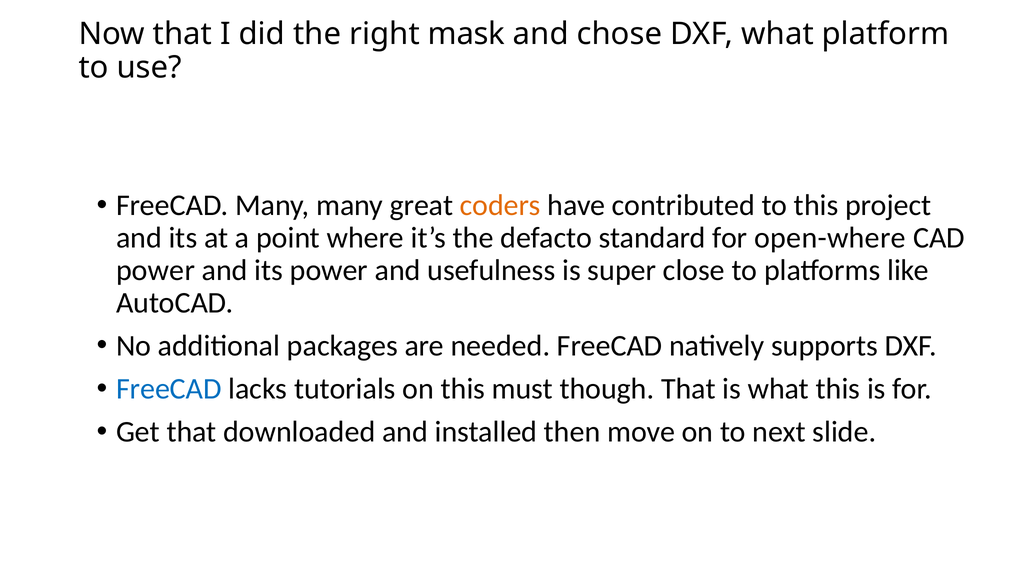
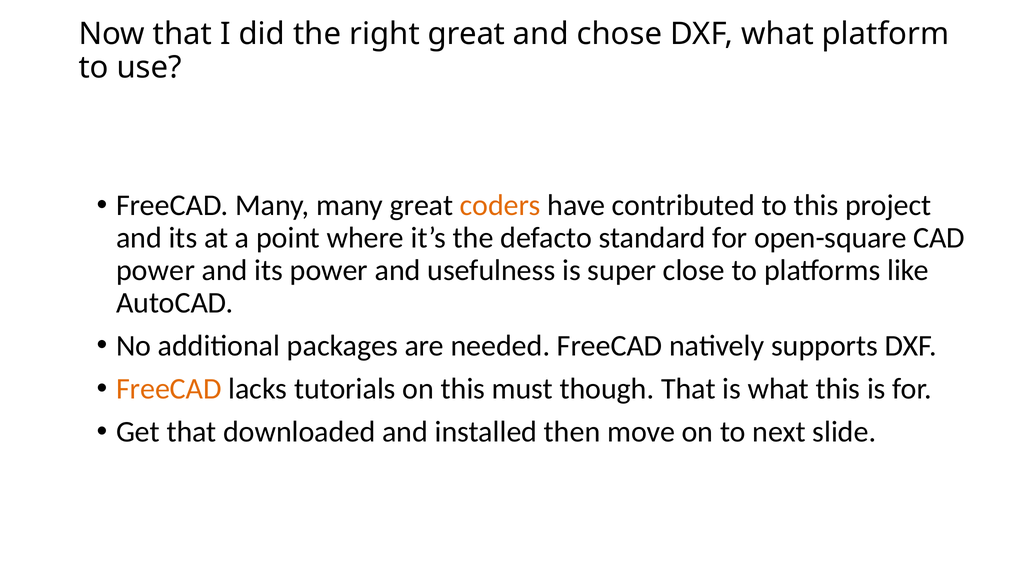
right mask: mask -> great
open-where: open-where -> open-square
FreeCAD at (169, 389) colour: blue -> orange
